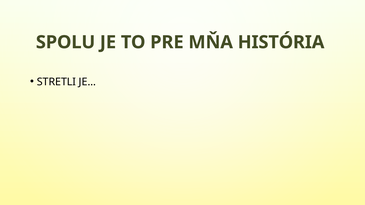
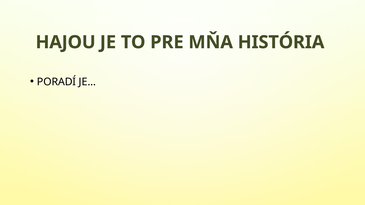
SPOLU: SPOLU -> HAJOU
STRETLI: STRETLI -> PORADÍ
